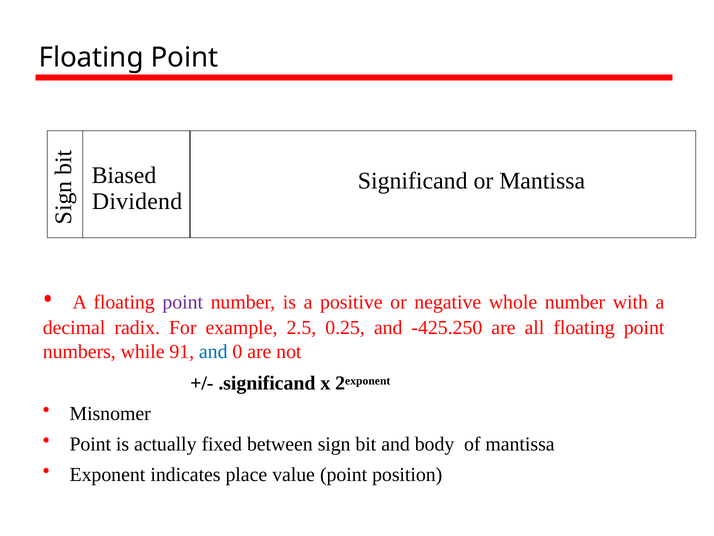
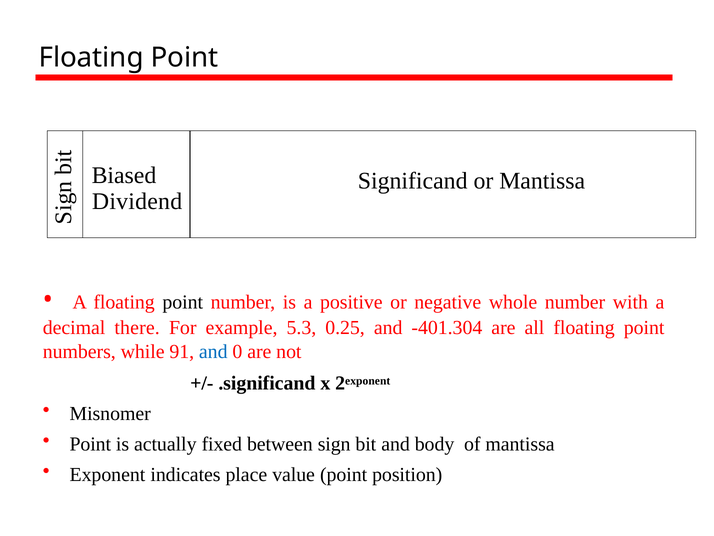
point at (183, 302) colour: purple -> black
radix: radix -> there
2.5: 2.5 -> 5.3
-425.250: -425.250 -> -401.304
